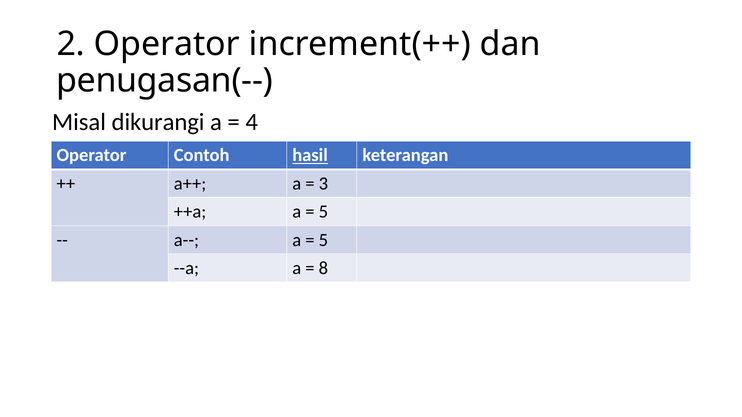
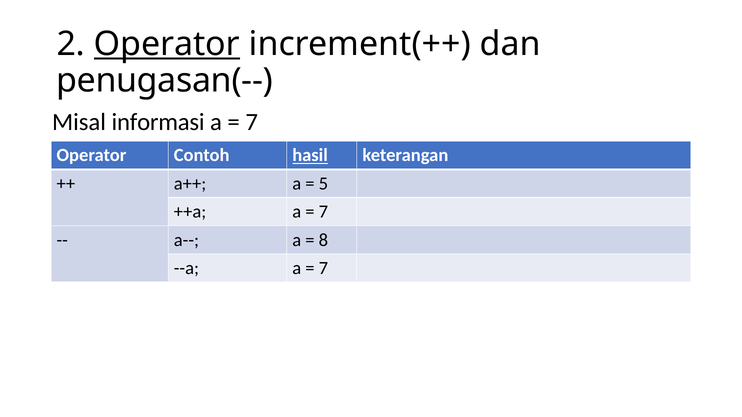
Operator at (167, 44) underline: none -> present
dikurangi: dikurangi -> informasi
4 at (252, 122): 4 -> 7
3: 3 -> 5
5 at (323, 212): 5 -> 7
5 at (323, 240): 5 -> 8
8 at (323, 268): 8 -> 7
